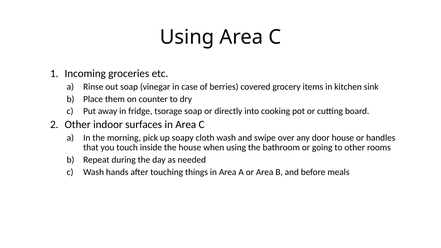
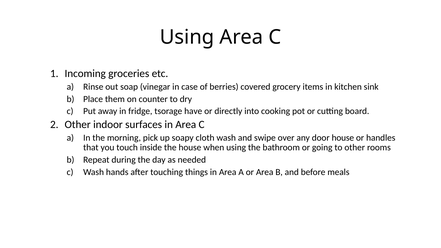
tsorage soap: soap -> have
